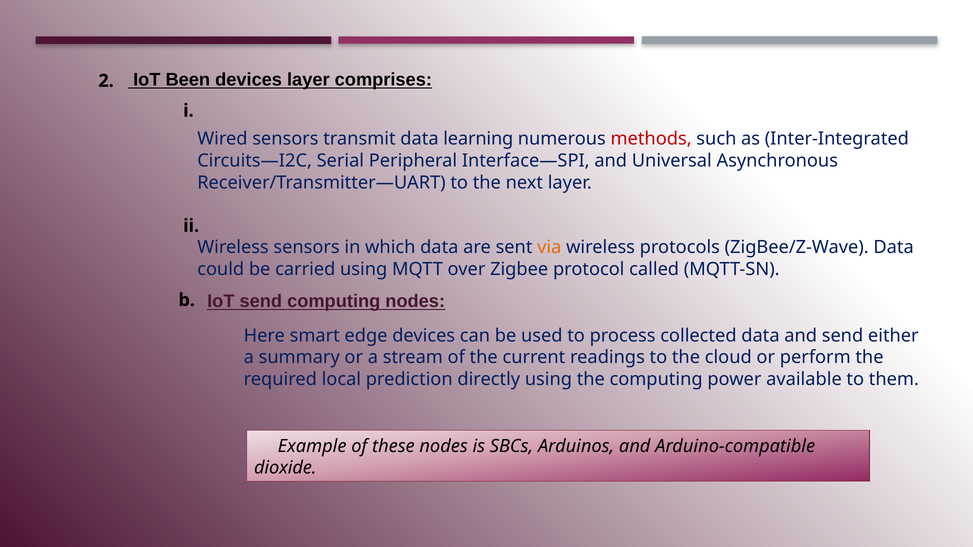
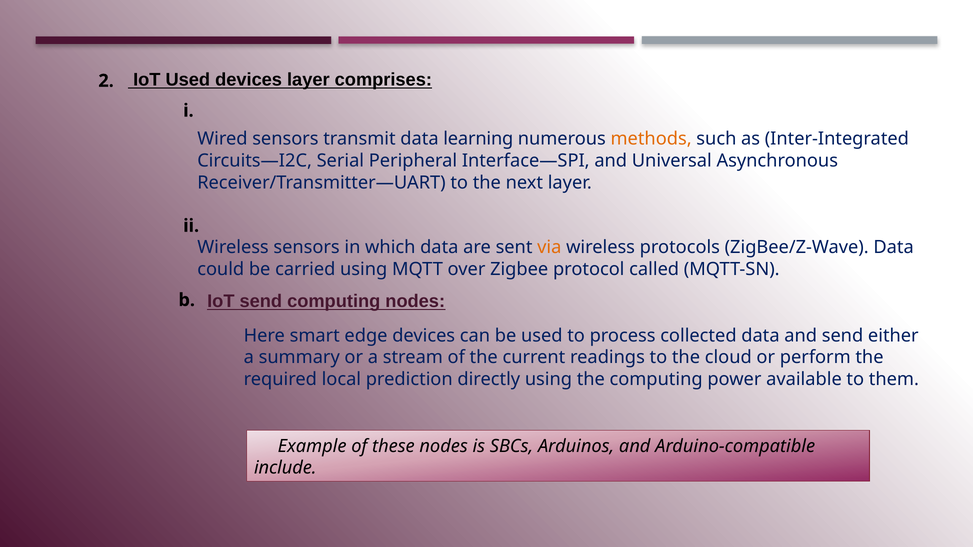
IoT Been: Been -> Used
methods colour: red -> orange
dioxide: dioxide -> include
